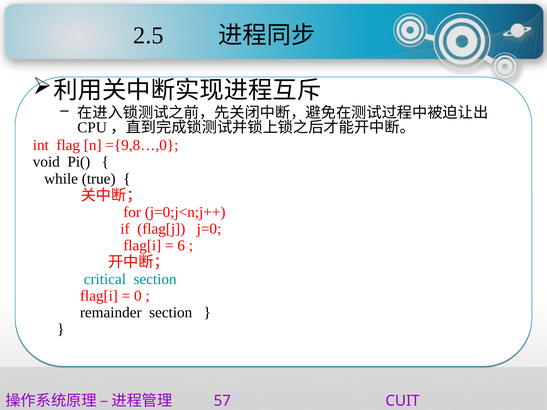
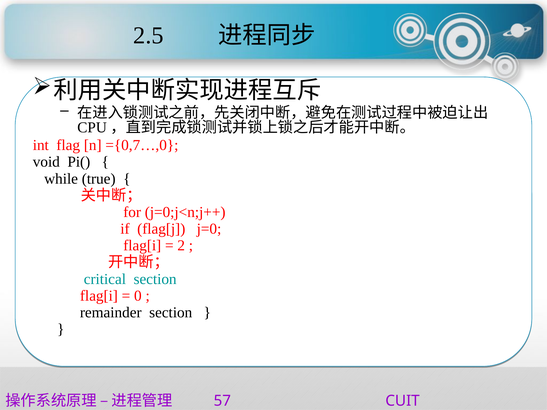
={9,8…,0: ={9,8…,0 -> ={0,7…,0
6: 6 -> 2
